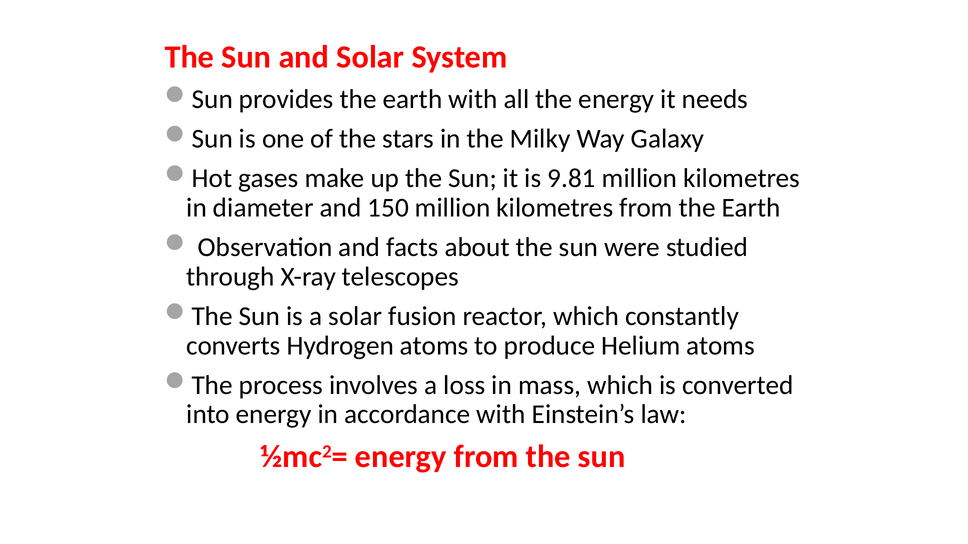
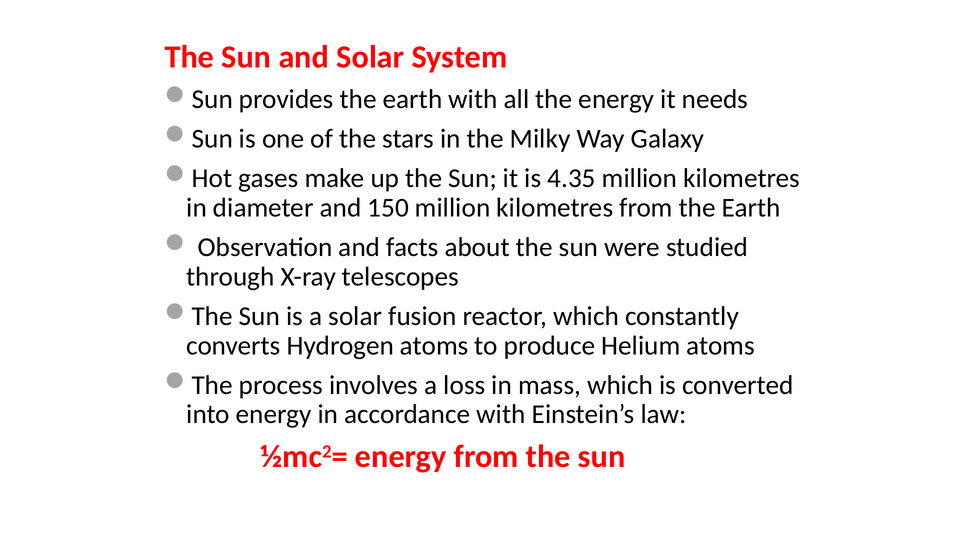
9.81: 9.81 -> 4.35
